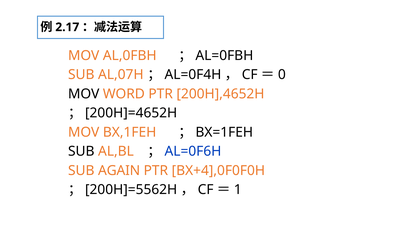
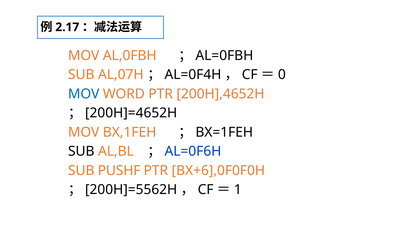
MOV at (84, 94) colour: black -> blue
AGAIN: AGAIN -> PUSHF
BX+4],0F0F0H: BX+4],0F0F0H -> BX+6],0F0F0H
